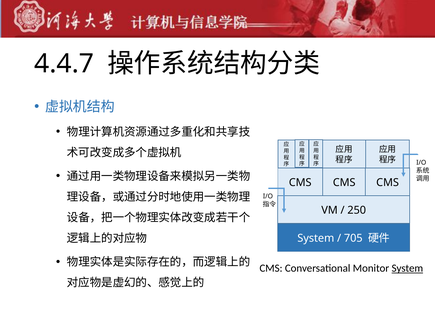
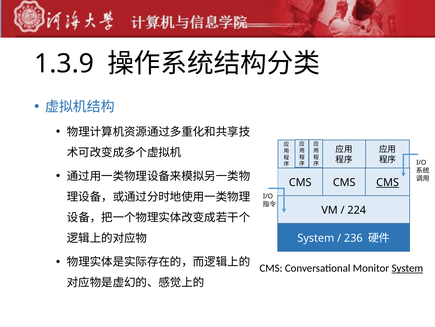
4.4.7: 4.4.7 -> 1.3.9
CMS at (388, 182) underline: none -> present
250: 250 -> 224
705: 705 -> 236
